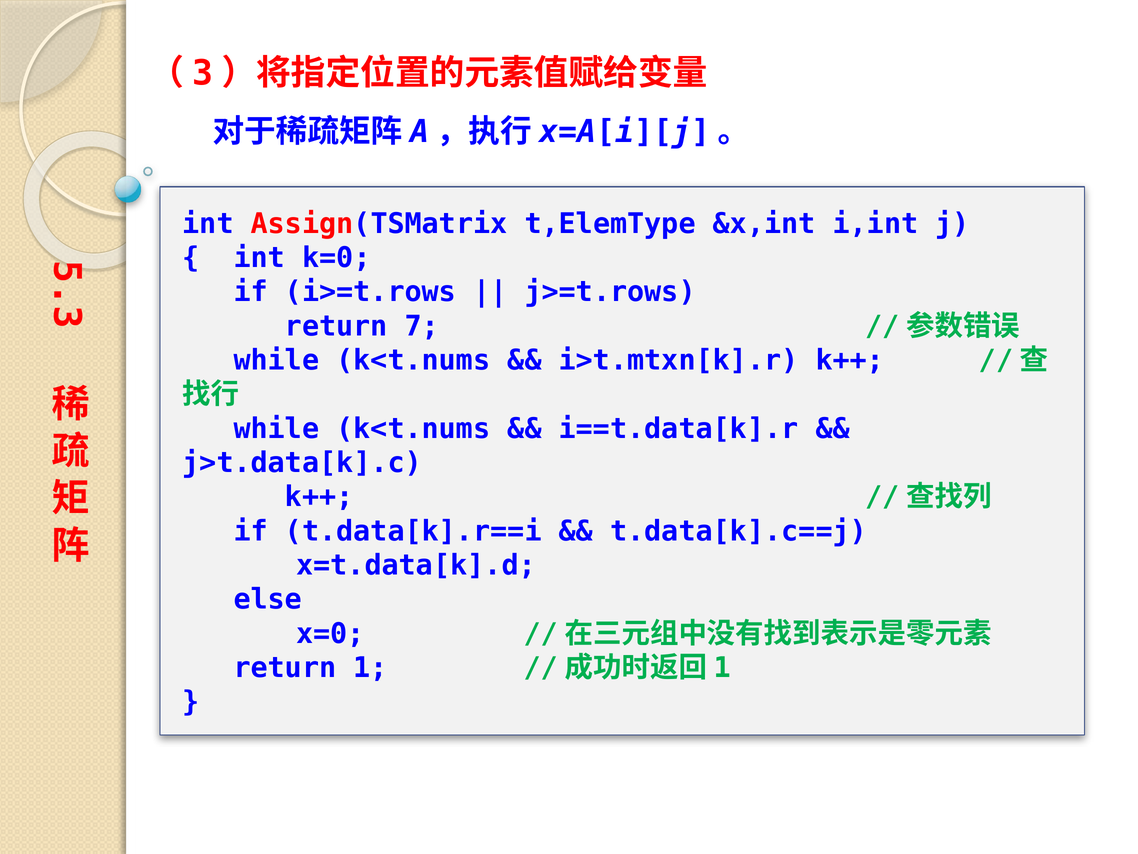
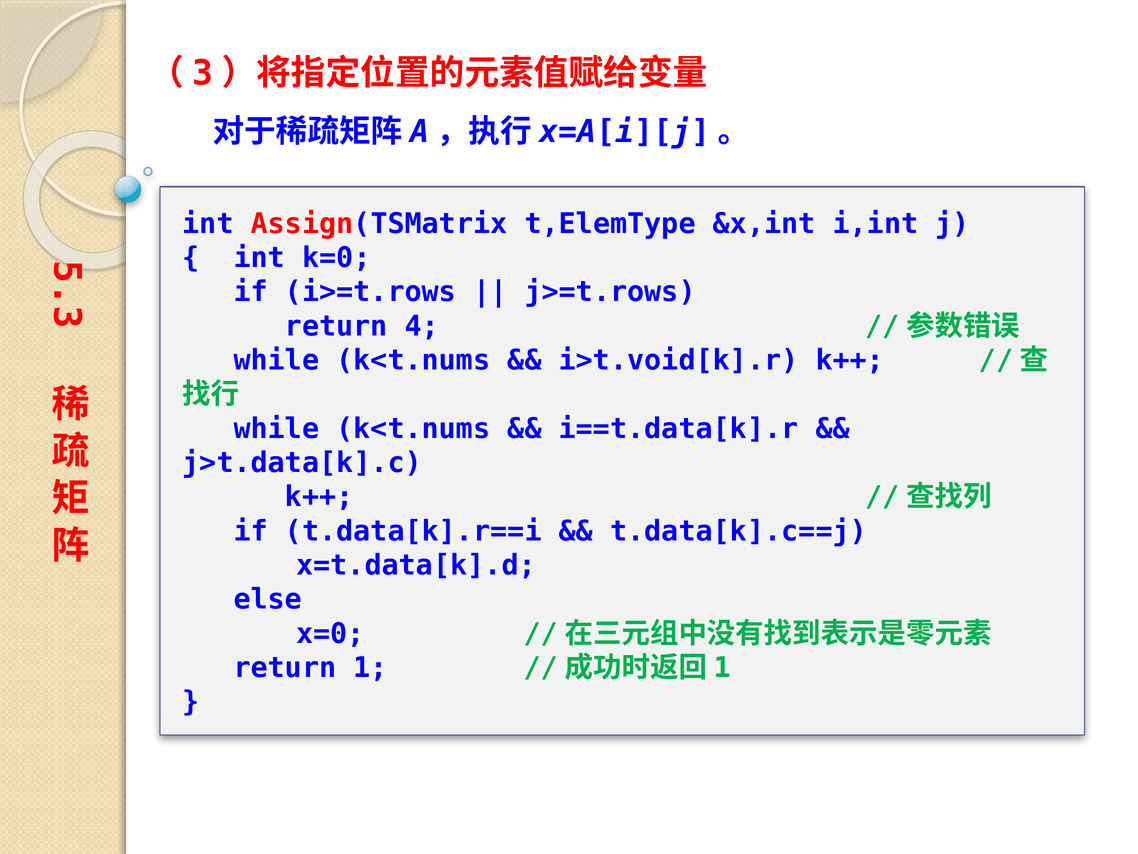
7: 7 -> 4
i>t.mtxn[k].r: i>t.mtxn[k].r -> i>t.void[k].r
